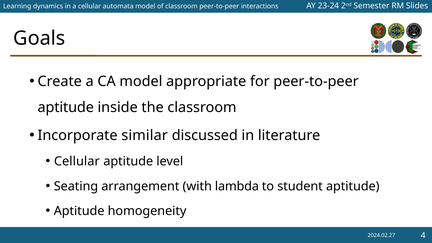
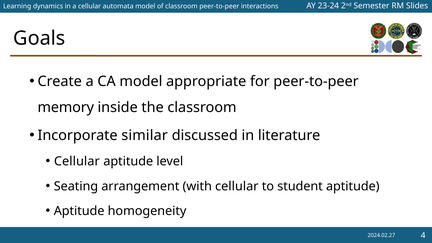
aptitude at (66, 107): aptitude -> memory
with lambda: lambda -> cellular
